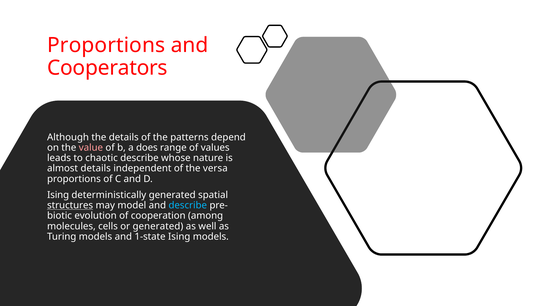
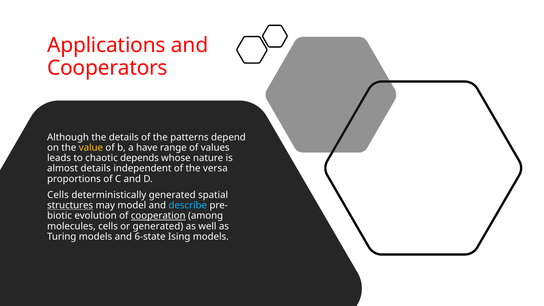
Proportions at (106, 45): Proportions -> Applications
value colour: pink -> yellow
does: does -> have
chaotic describe: describe -> depends
Ising at (58, 195): Ising -> Cells
cooperation underline: none -> present
1-state: 1-state -> 6-state
